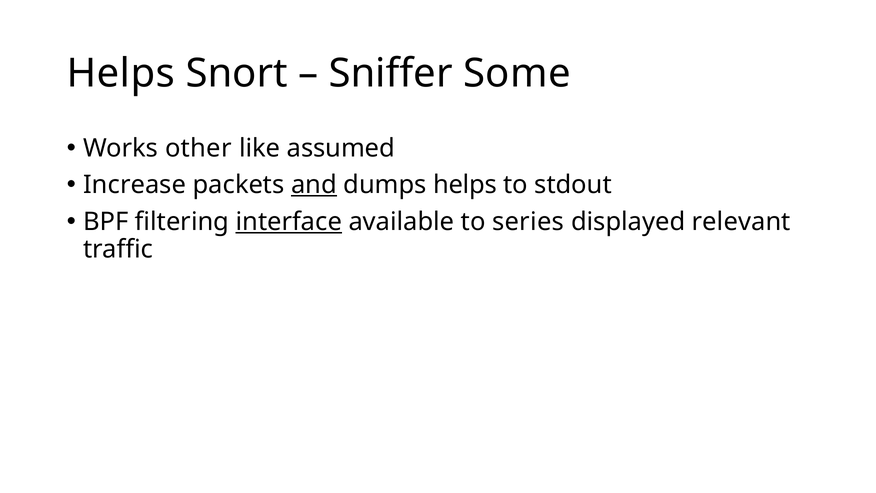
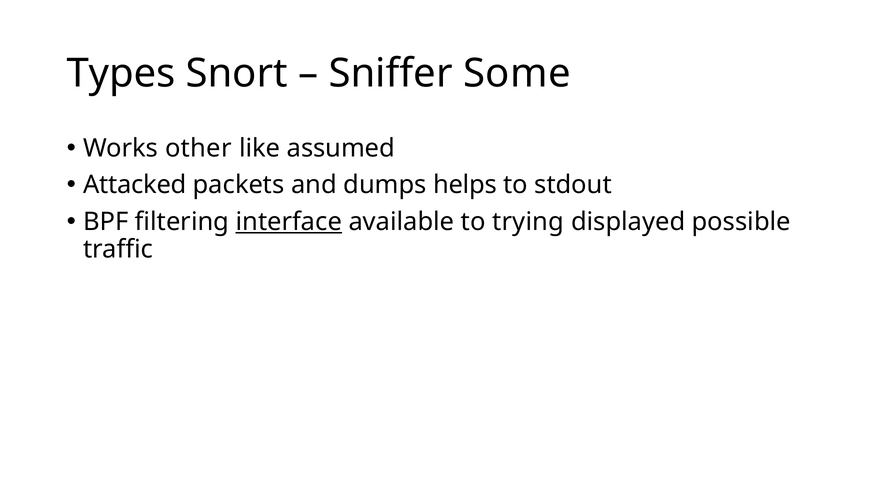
Helps at (121, 74): Helps -> Types
Increase: Increase -> Attacked
and underline: present -> none
series: series -> trying
relevant: relevant -> possible
